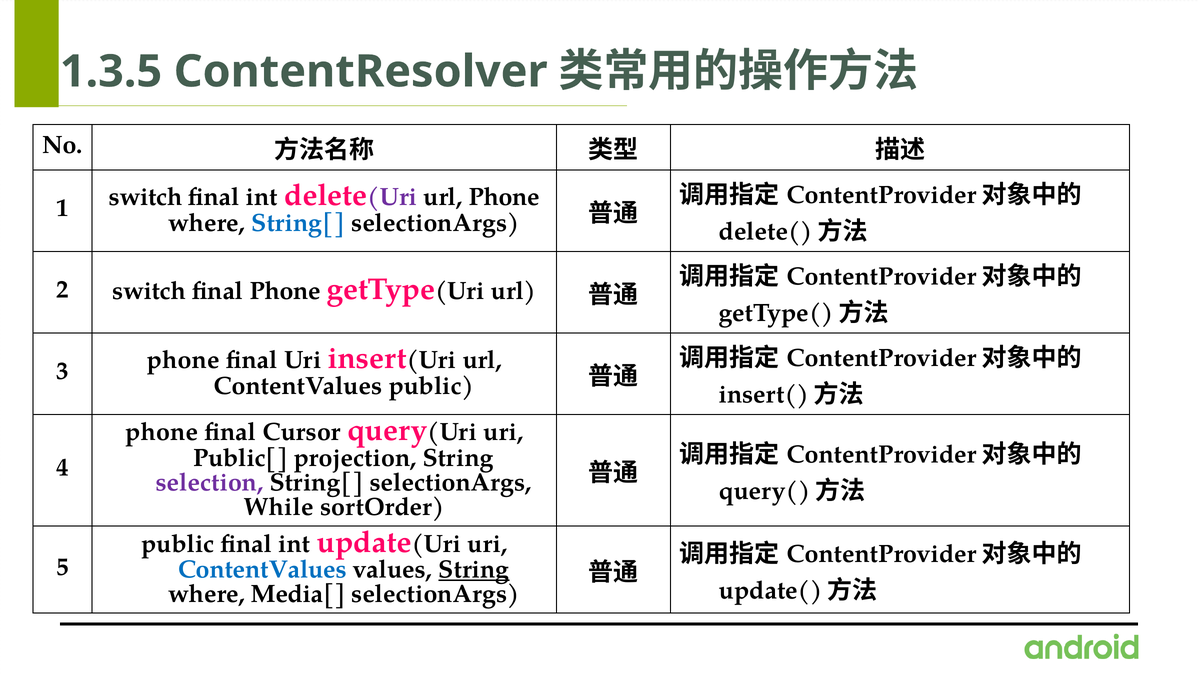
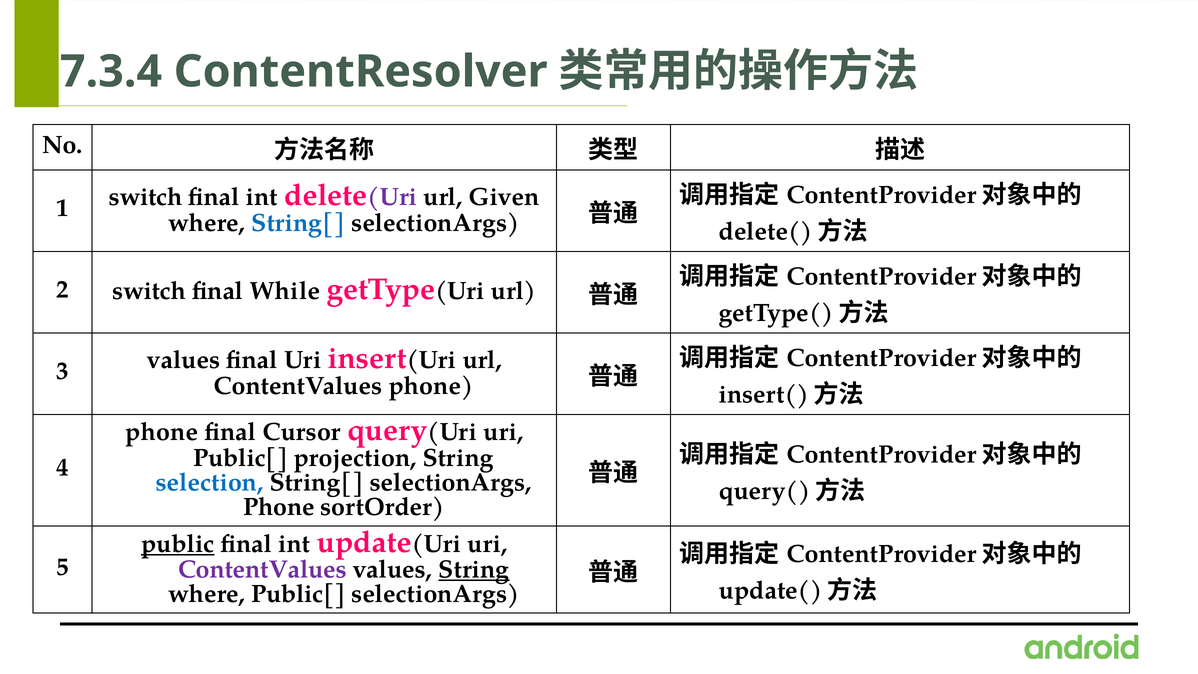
1.3.5: 1.3.5 -> 7.3.4
url Phone: Phone -> Given
final Phone: Phone -> While
3 phone: phone -> values
ContentValues public: public -> phone
selection colour: purple -> blue
While at (279, 507): While -> Phone
public at (178, 544) underline: none -> present
ContentValues at (262, 570) colour: blue -> purple
where Media[: Media[ -> Public[
